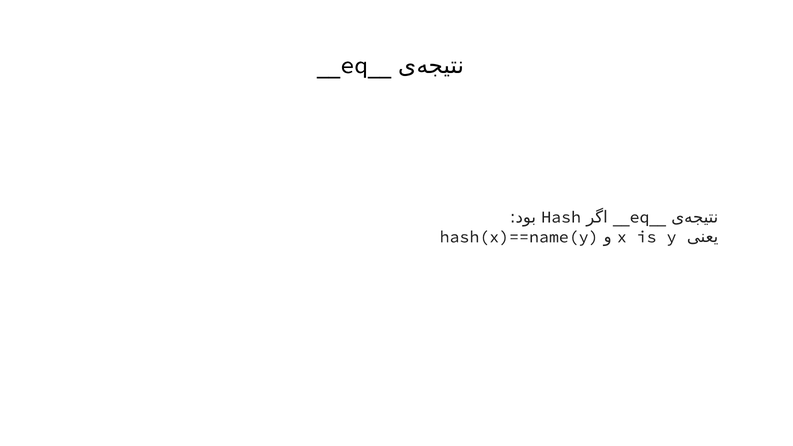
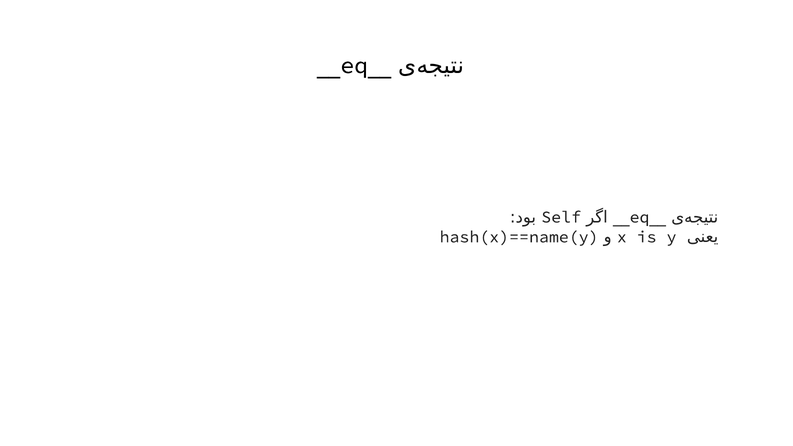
Hash: Hash -> Self
